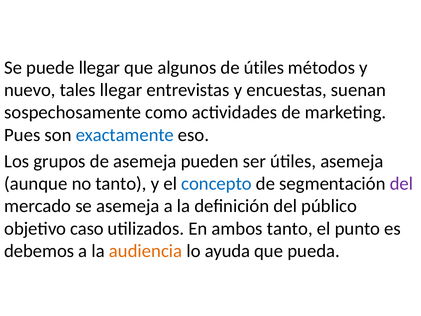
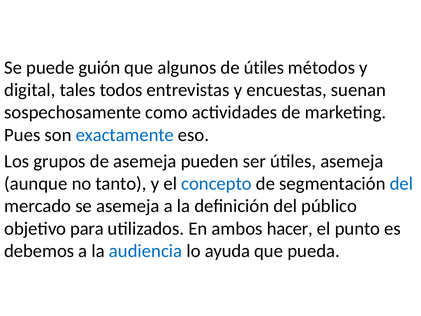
puede llegar: llegar -> guión
nuevo: nuevo -> digital
tales llegar: llegar -> todos
del at (402, 184) colour: purple -> blue
caso: caso -> para
ambos tanto: tanto -> hacer
audiencia colour: orange -> blue
